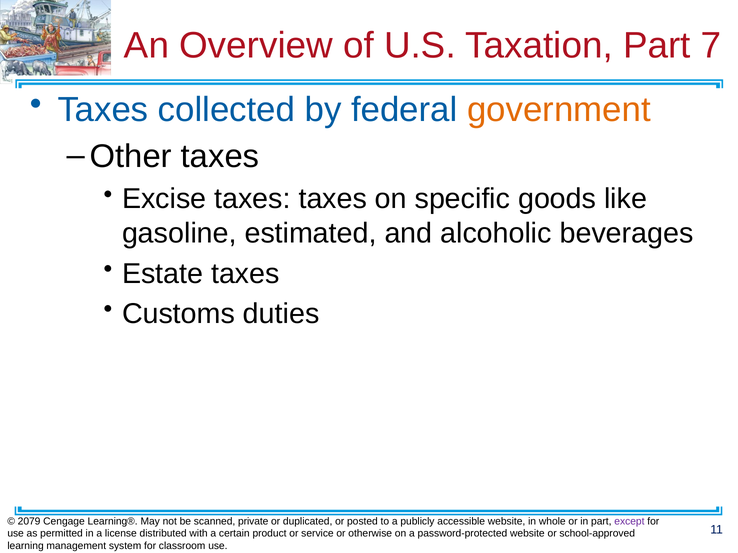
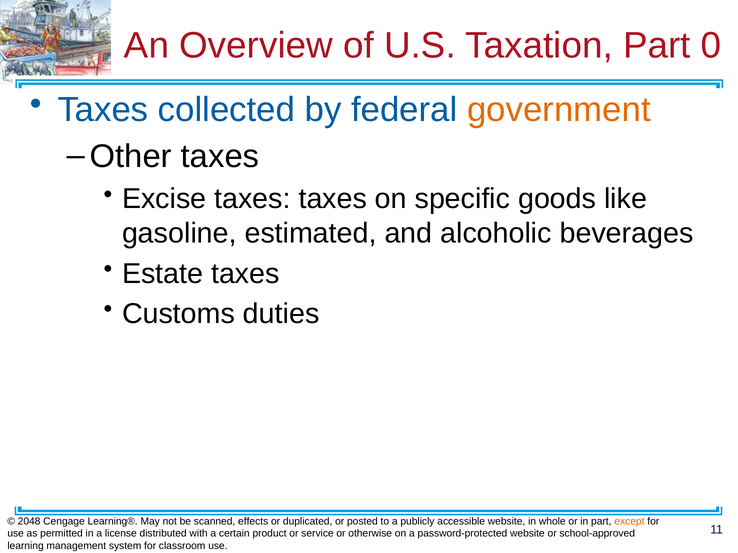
7: 7 -> 0
2079: 2079 -> 2048
private: private -> effects
except colour: purple -> orange
